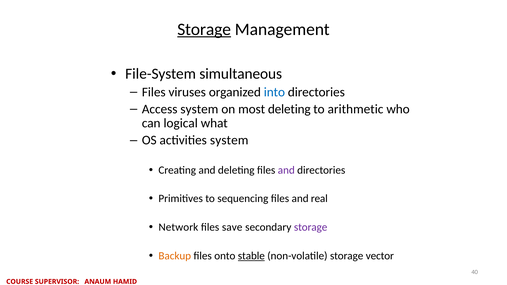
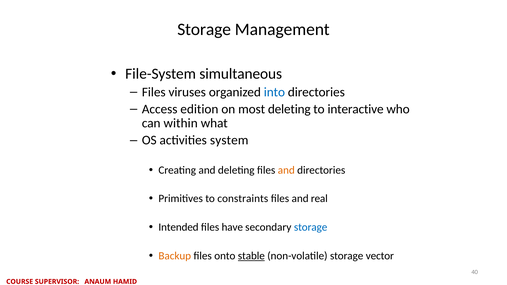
Storage at (204, 29) underline: present -> none
Access system: system -> edition
arithmetic: arithmetic -> interactive
logical: logical -> within
and at (286, 170) colour: purple -> orange
sequencing: sequencing -> constraints
Network: Network -> Intended
save: save -> have
storage at (311, 227) colour: purple -> blue
